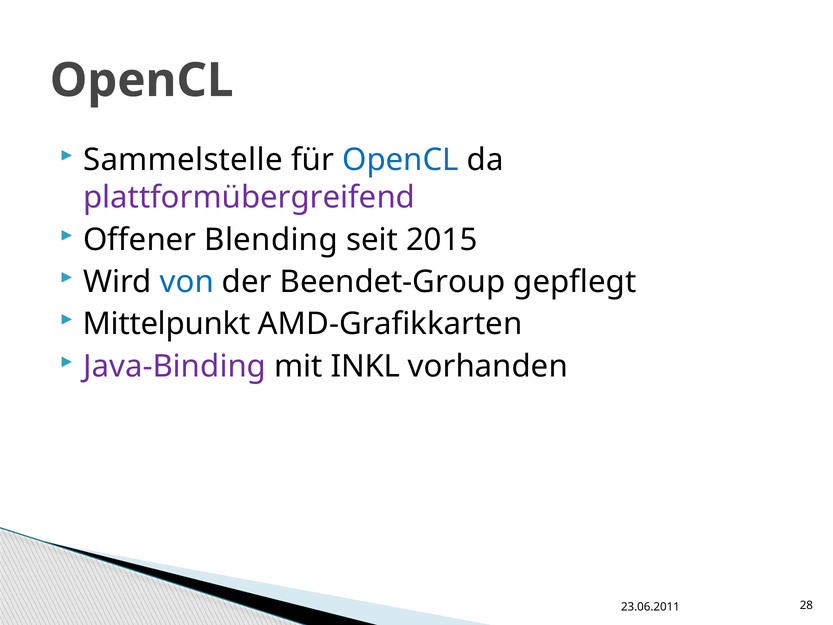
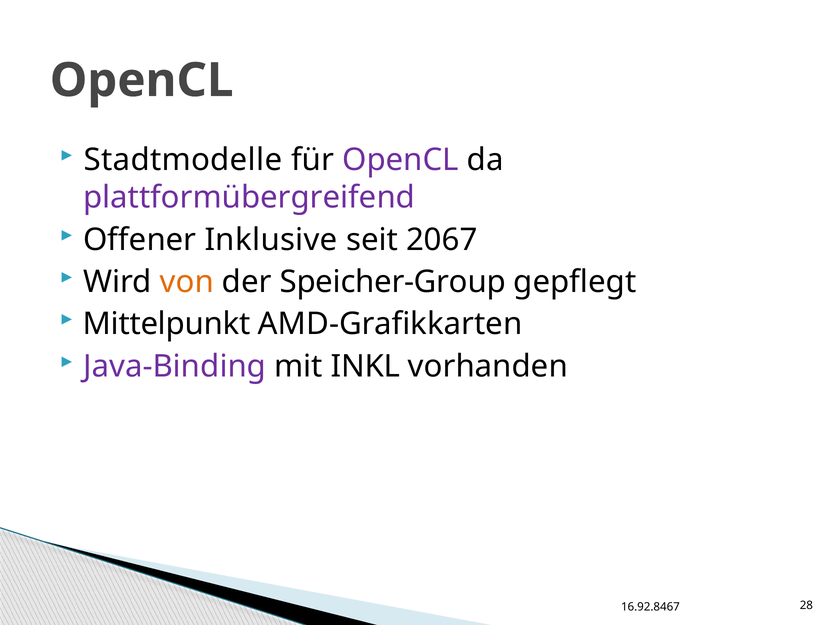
Sammelstelle: Sammelstelle -> Stadtmodelle
OpenCL at (400, 160) colour: blue -> purple
Blending: Blending -> Inklusive
2015: 2015 -> 2067
von colour: blue -> orange
Beendet-Group: Beendet-Group -> Speicher-Group
23.06.2011: 23.06.2011 -> 16.92.8467
